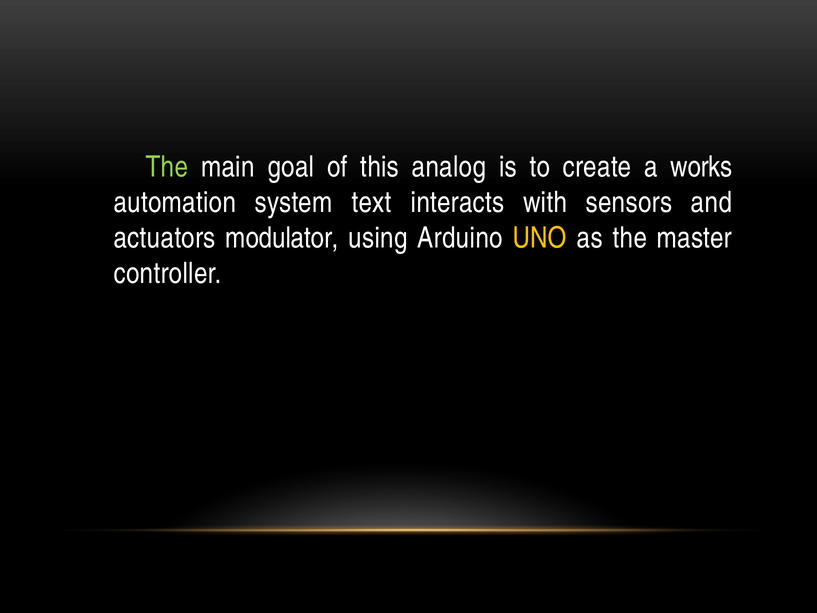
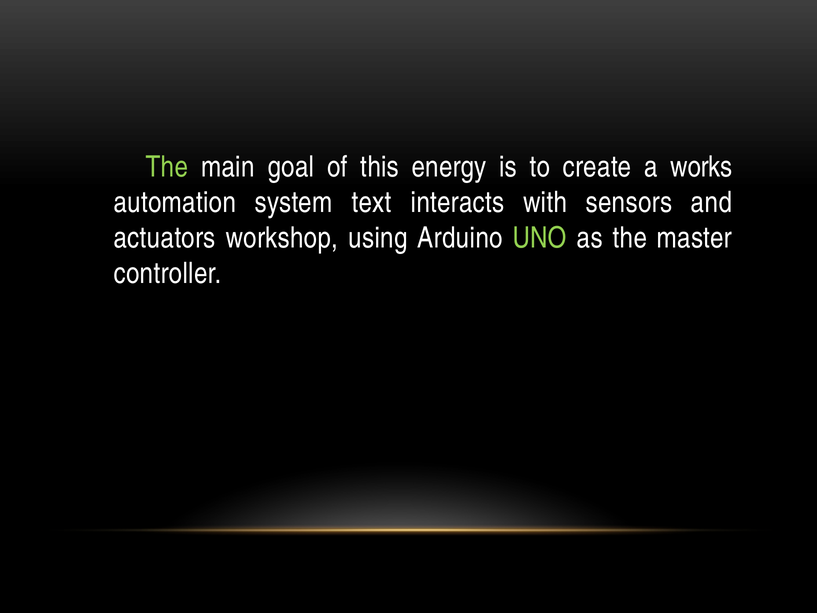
analog: analog -> energy
modulator: modulator -> workshop
UNO colour: yellow -> light green
